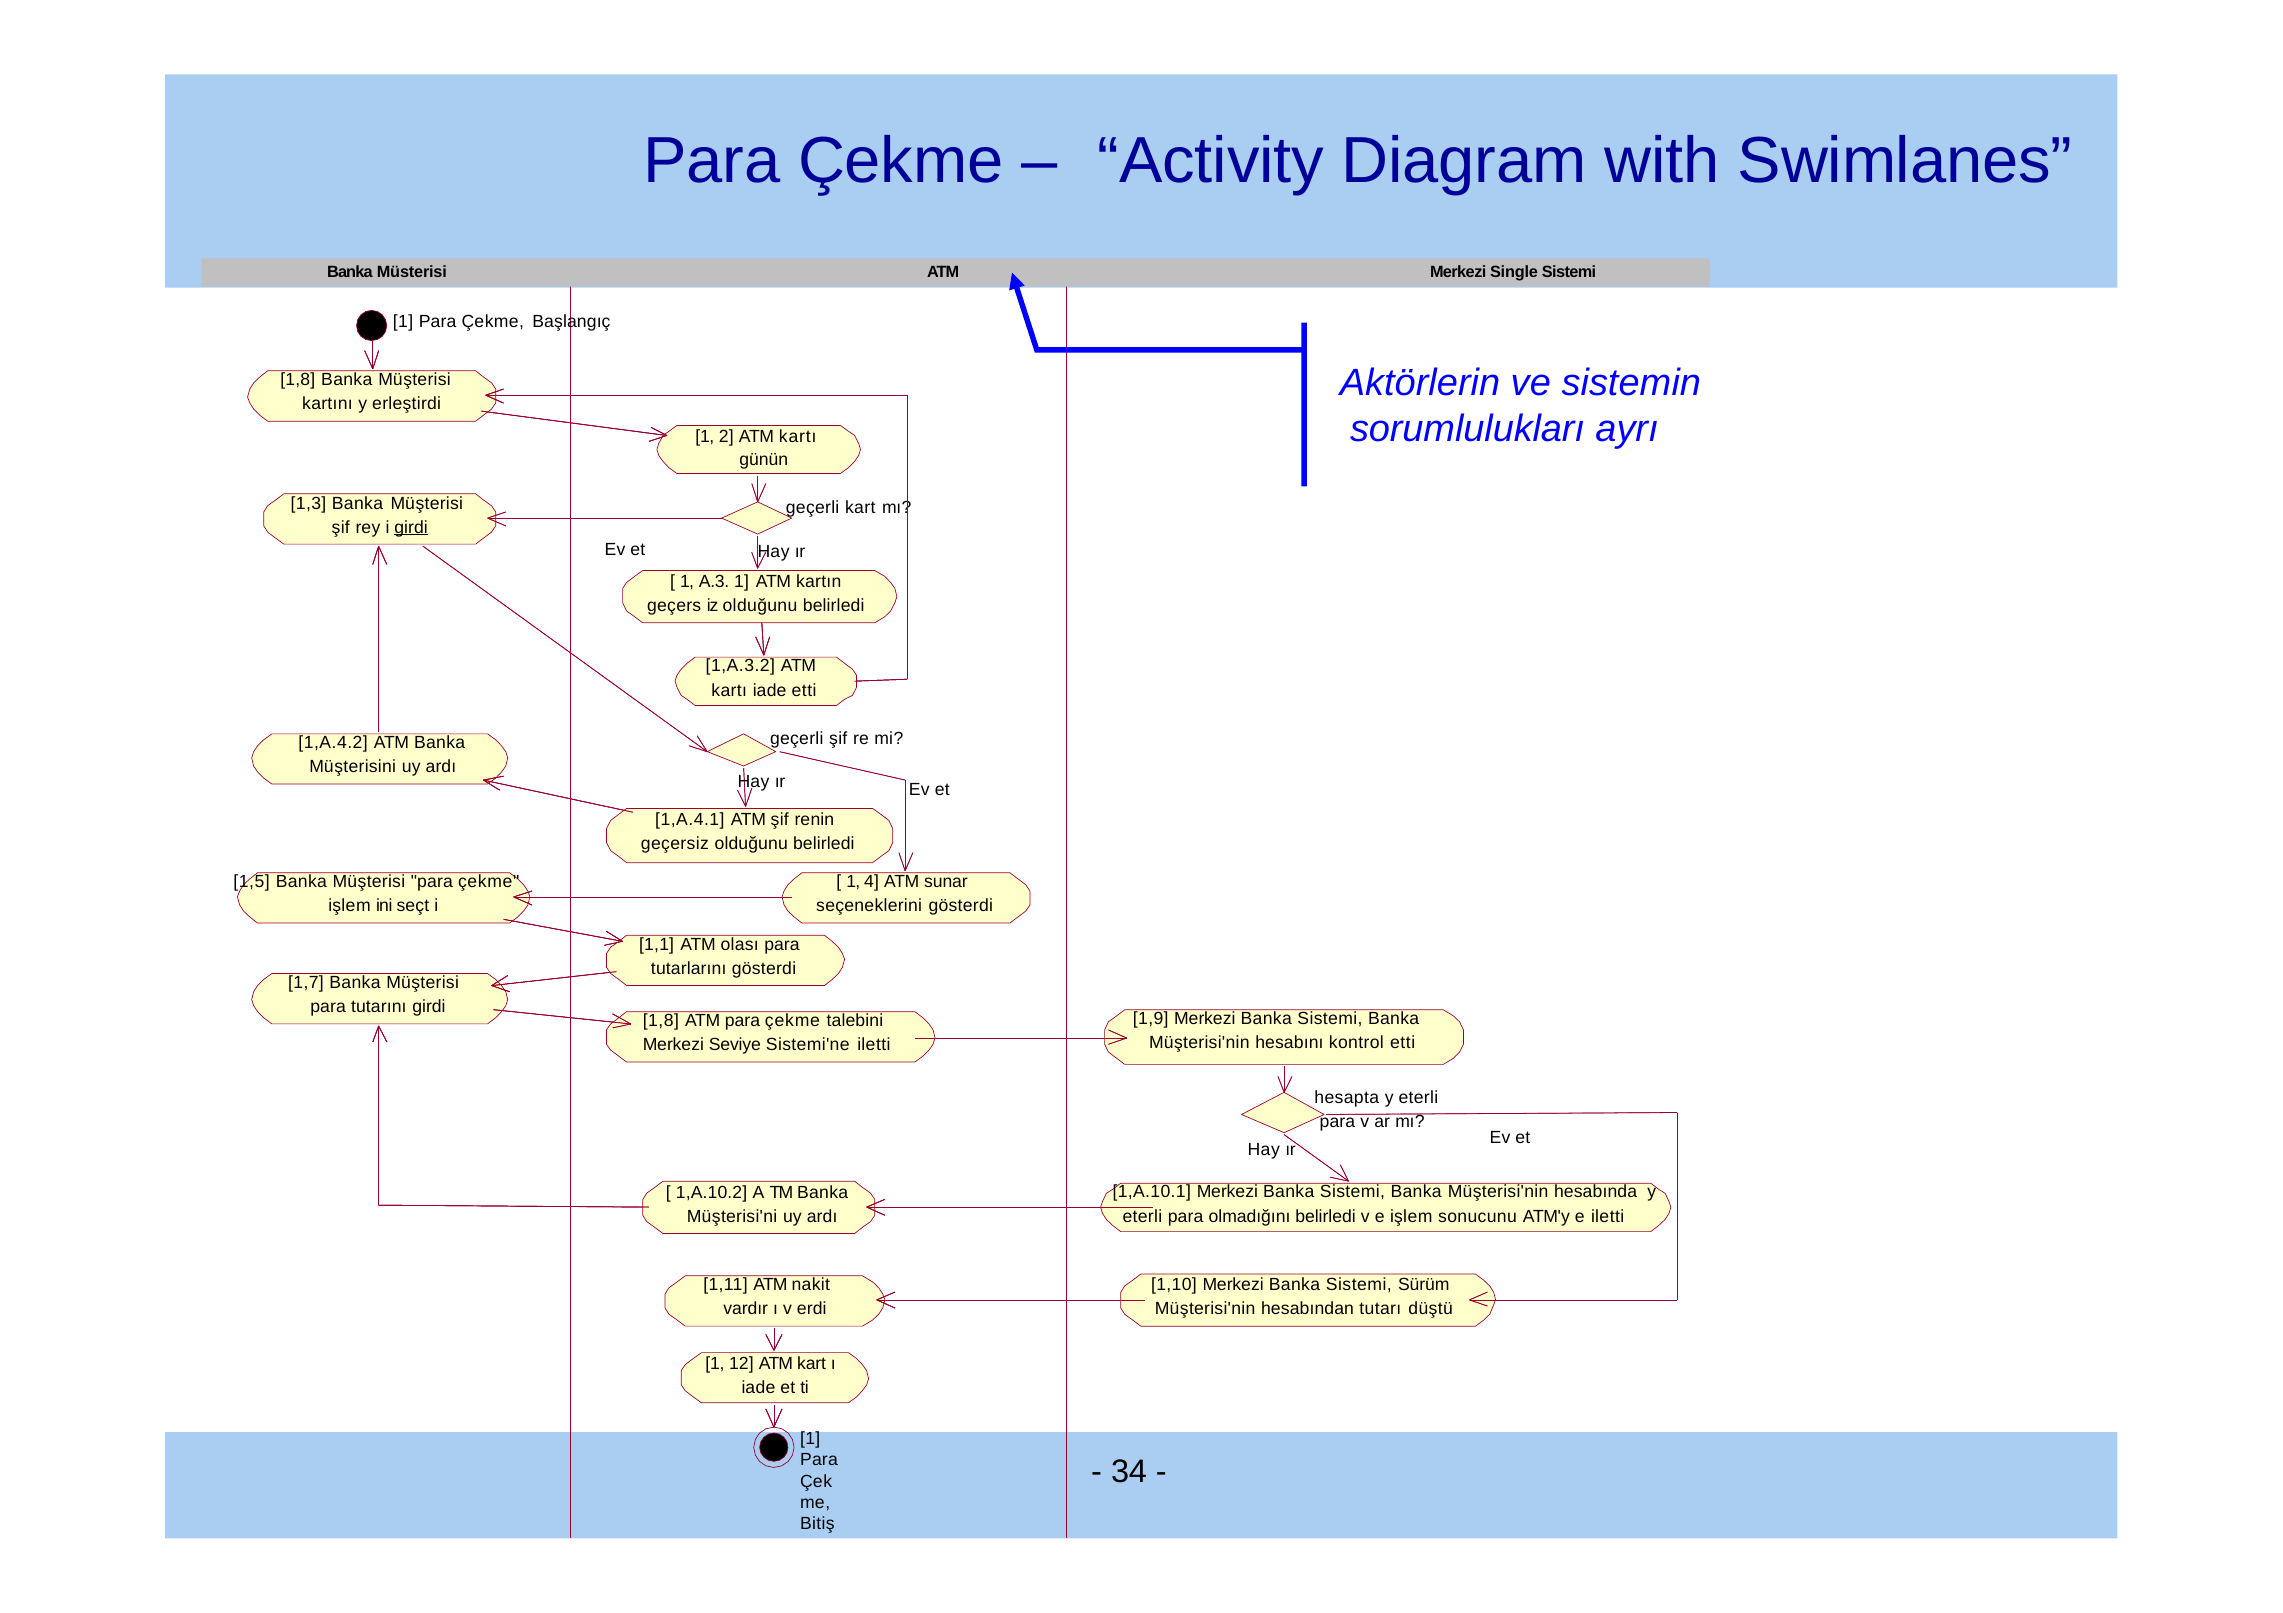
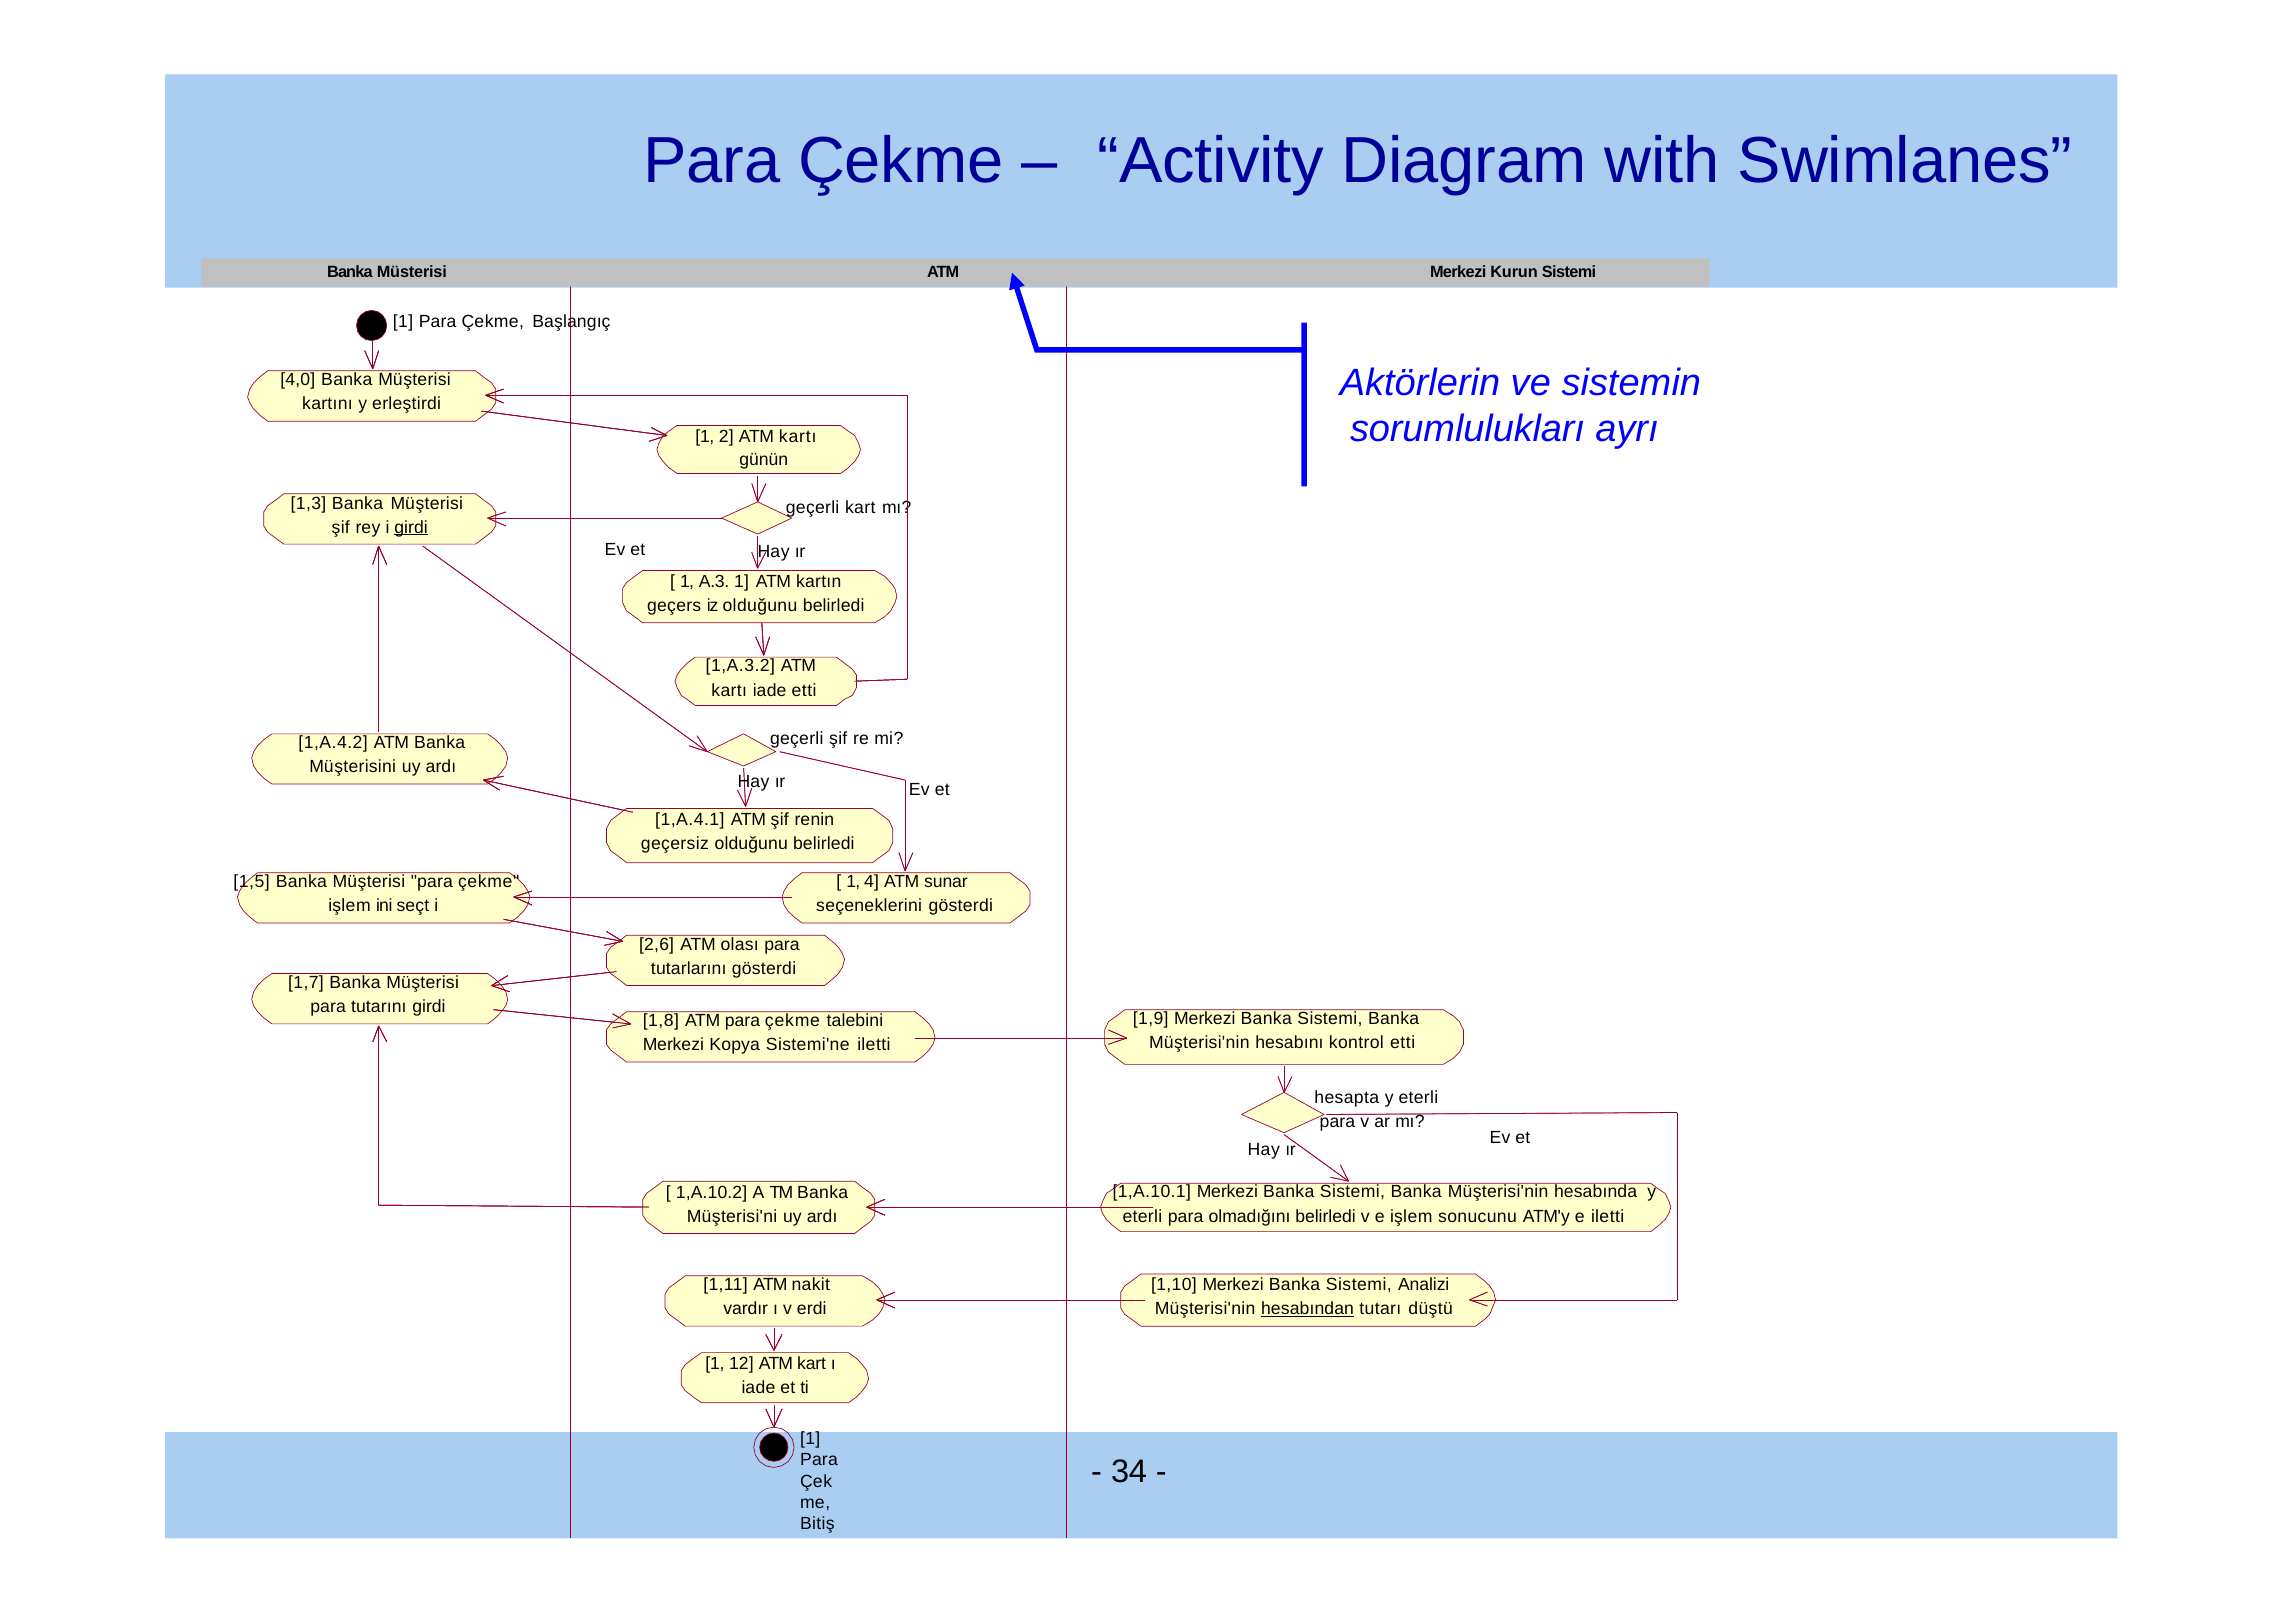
Single: Single -> Kurun
1,8 at (298, 380): 1,8 -> 4,0
1,1: 1,1 -> 2,6
Seviye: Seviye -> Kopya
Sürüm: Sürüm -> Analizi
hesabından underline: none -> present
